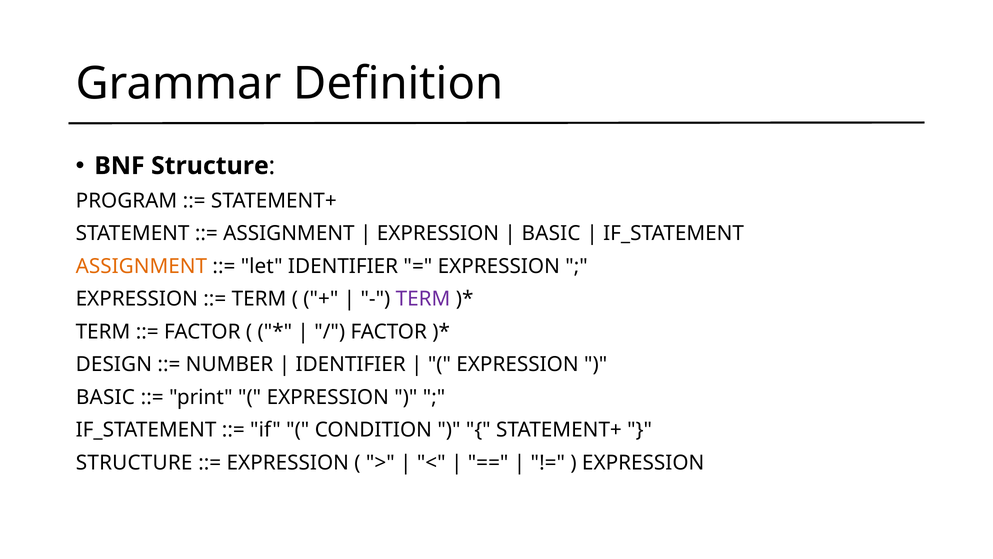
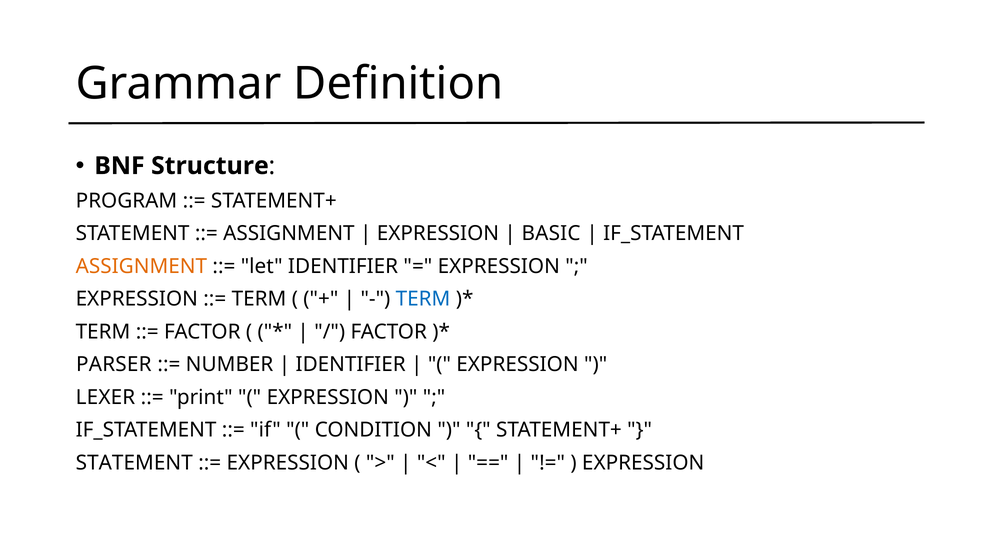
TERM at (423, 299) colour: purple -> blue
DESIGN: DESIGN -> PARSER
BASIC at (105, 397): BASIC -> LEXER
STRUCTURE at (134, 462): STRUCTURE -> STATEMENT
